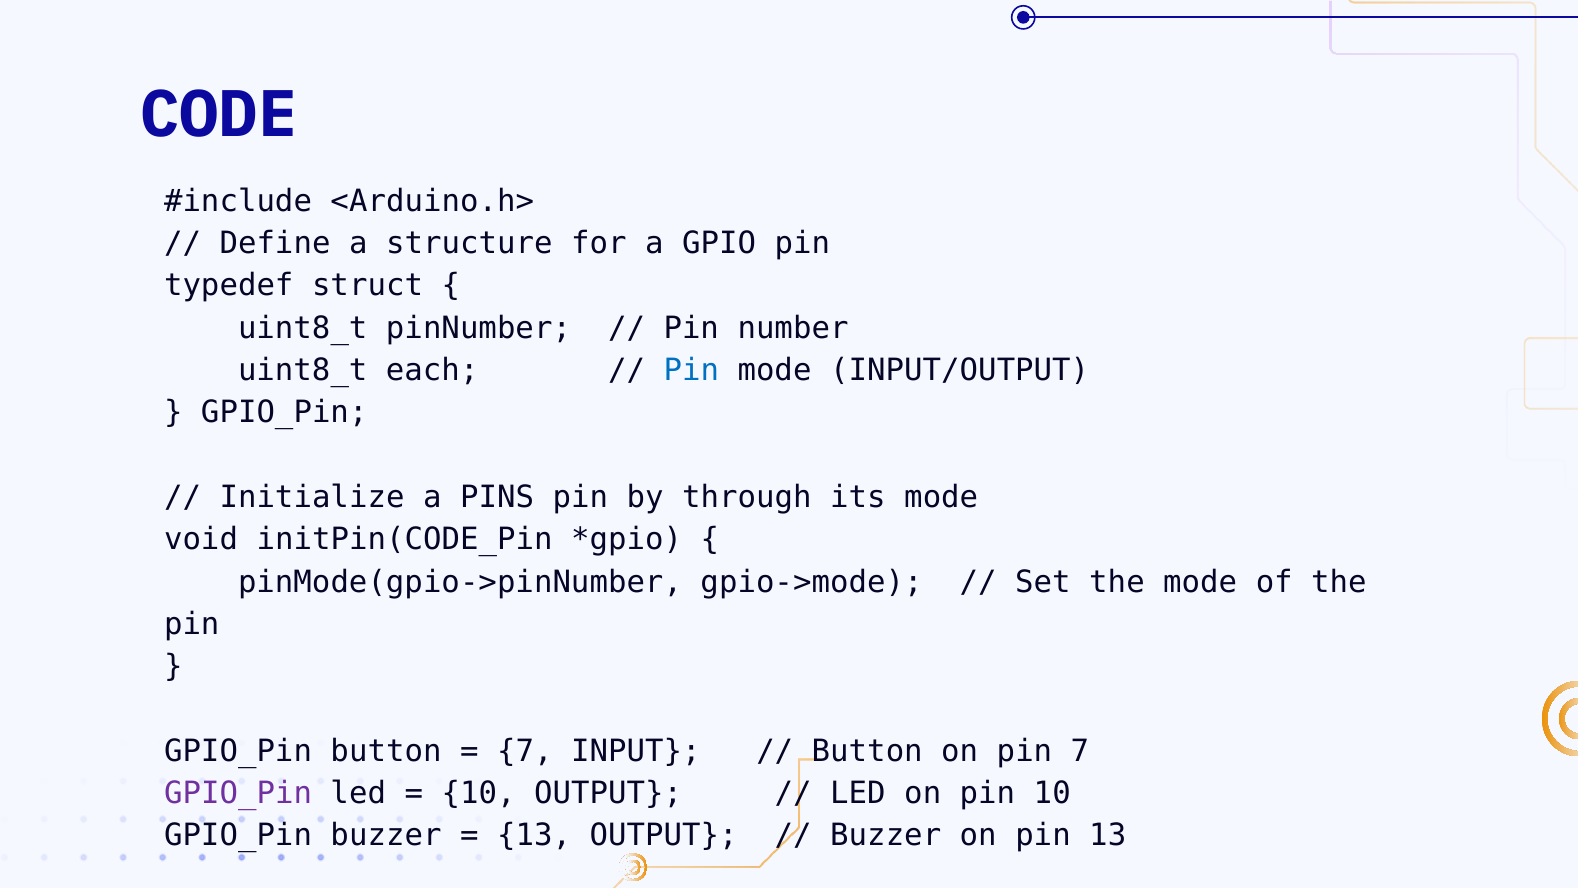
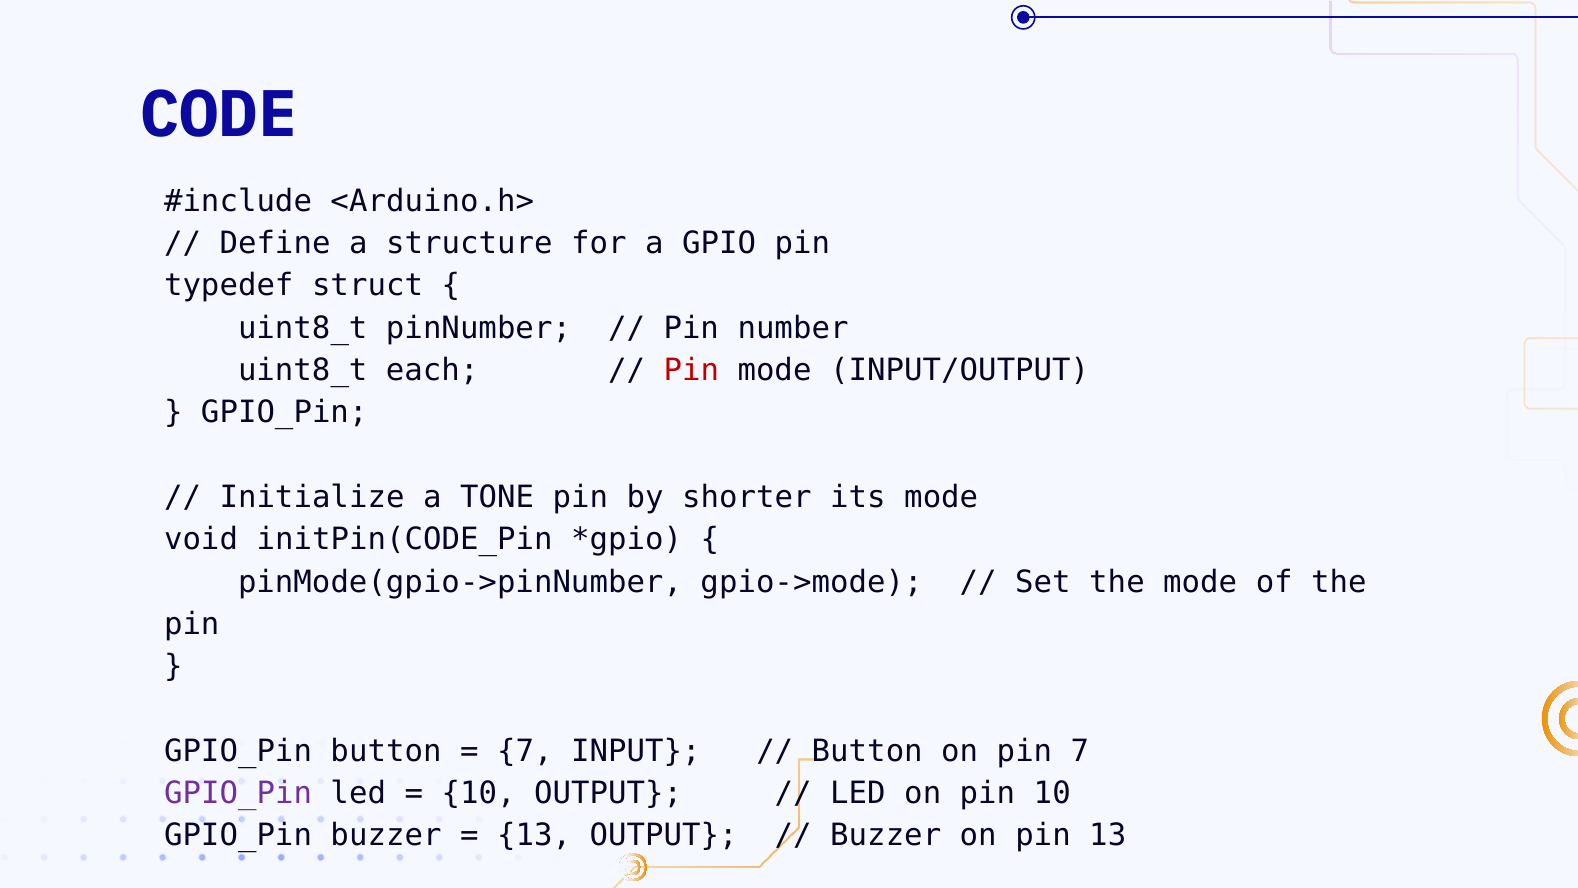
Pin at (691, 370) colour: blue -> red
PINS: PINS -> TONE
through: through -> shorter
